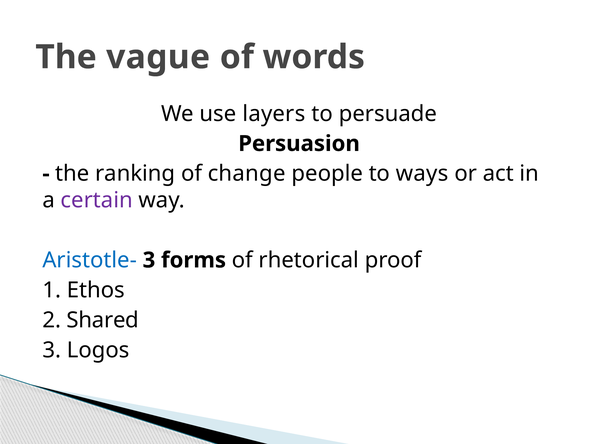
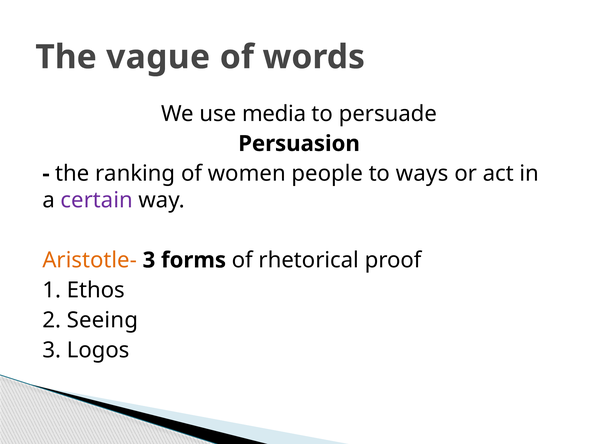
layers: layers -> media
change: change -> women
Aristotle- colour: blue -> orange
Shared: Shared -> Seeing
